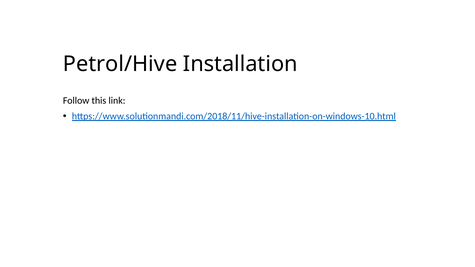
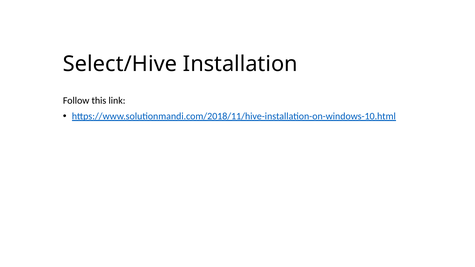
Petrol/Hive: Petrol/Hive -> Select/Hive
